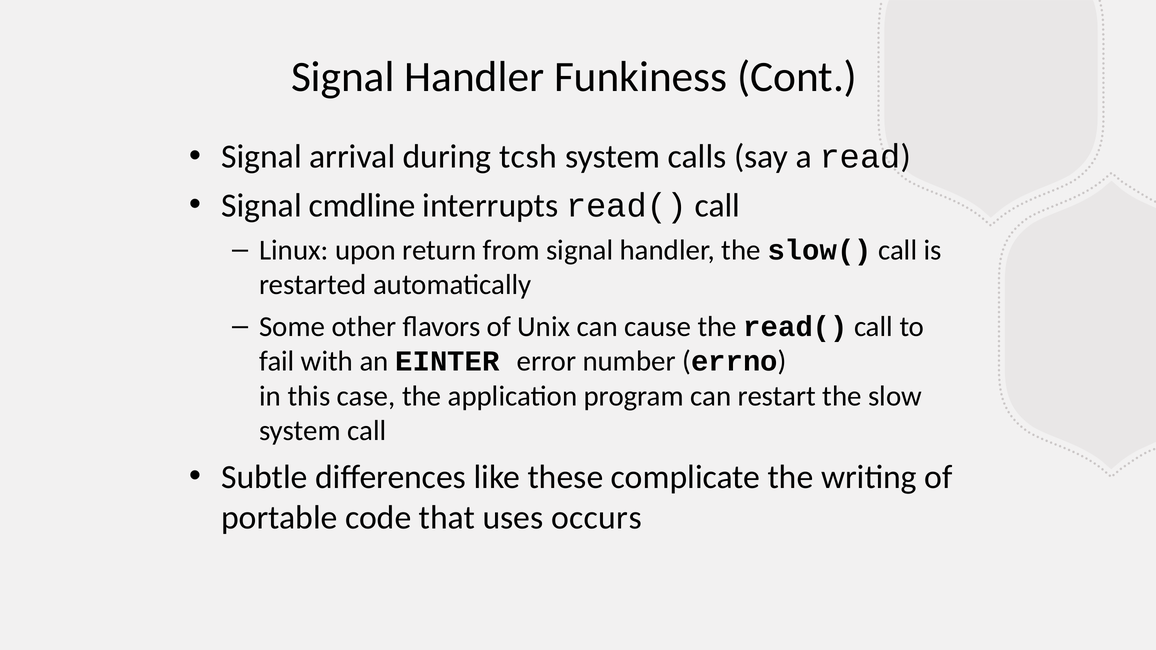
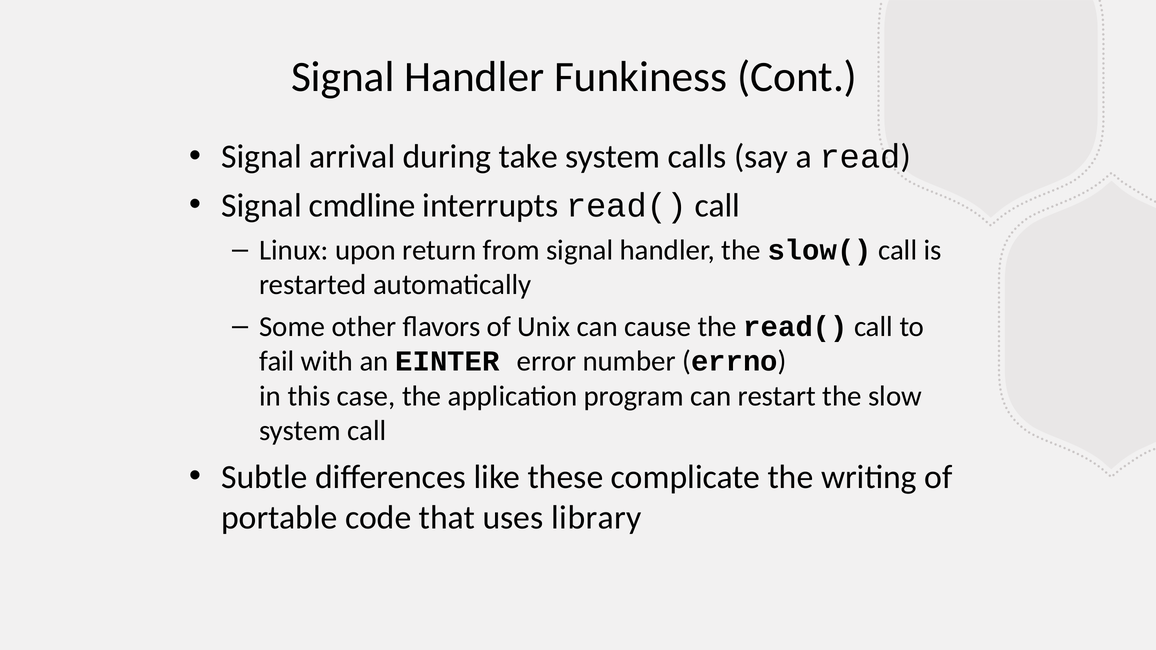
tcsh: tcsh -> take
occurs: occurs -> library
